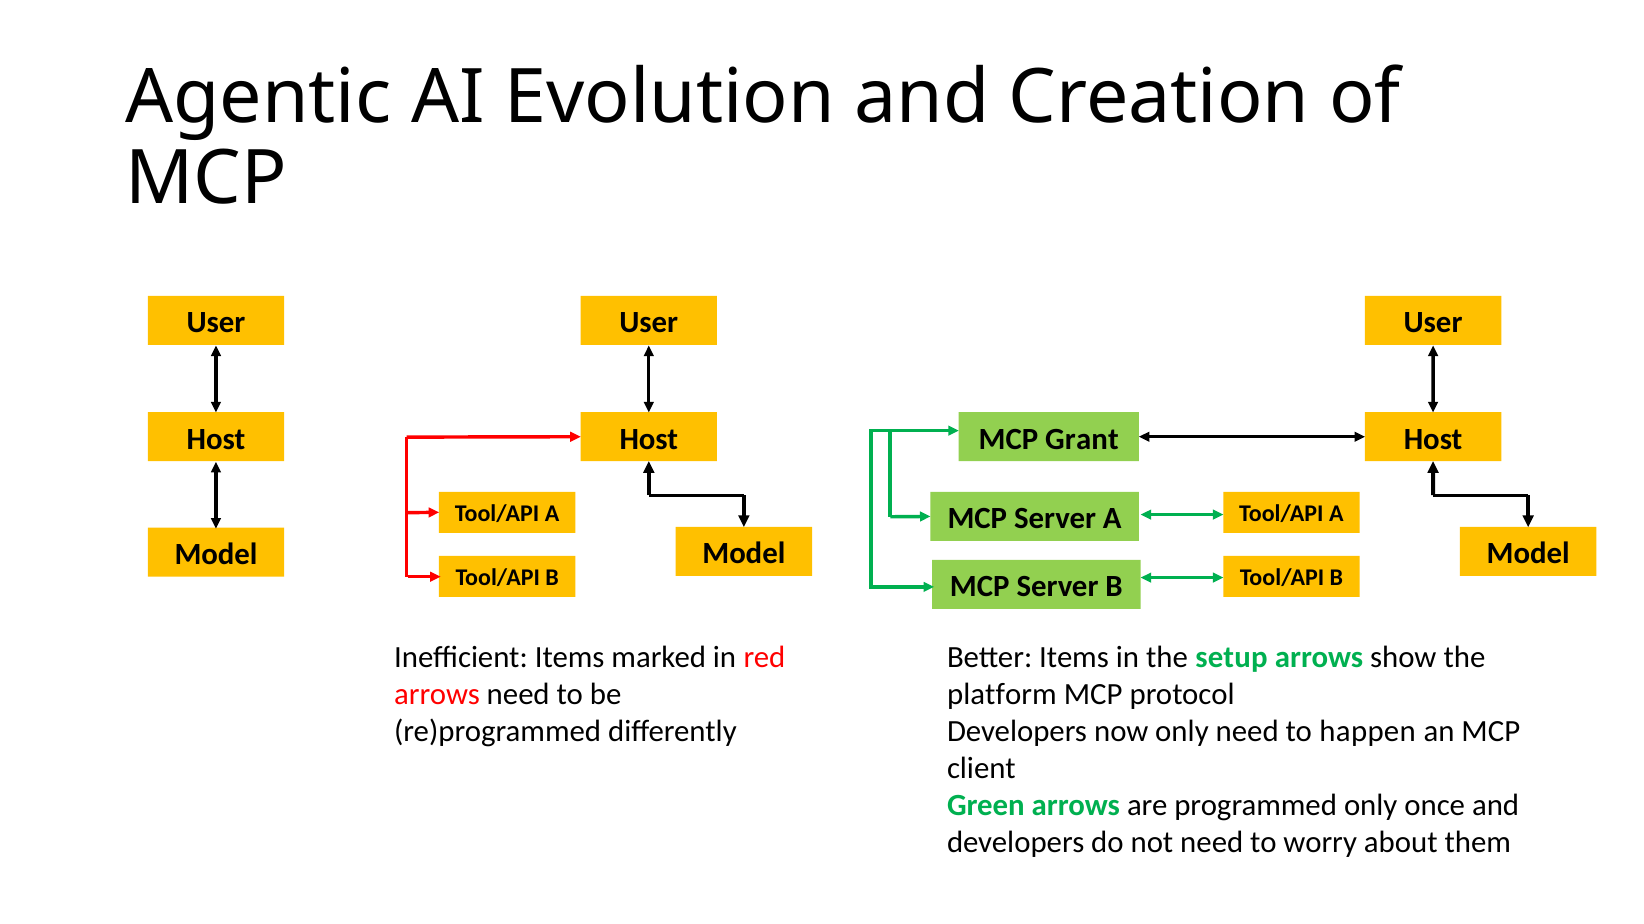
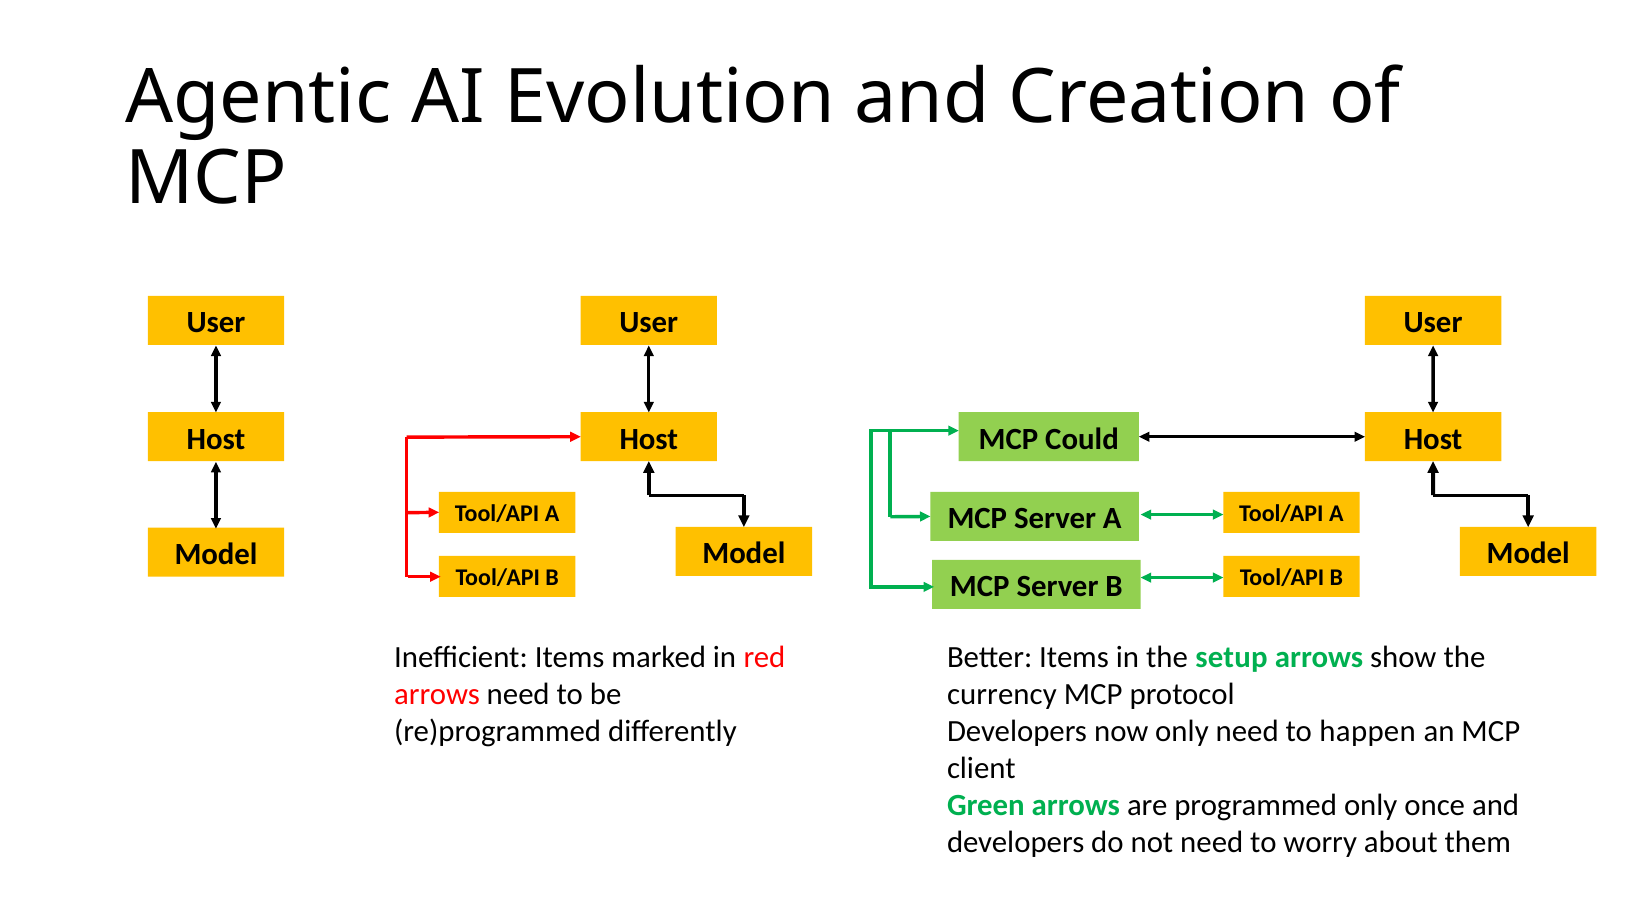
Grant: Grant -> Could
platform: platform -> currency
